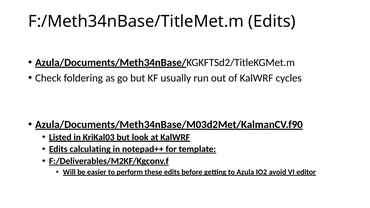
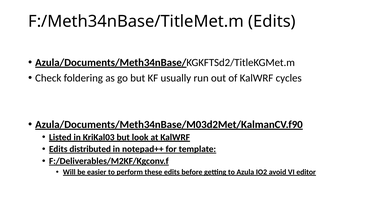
calculating: calculating -> distributed
